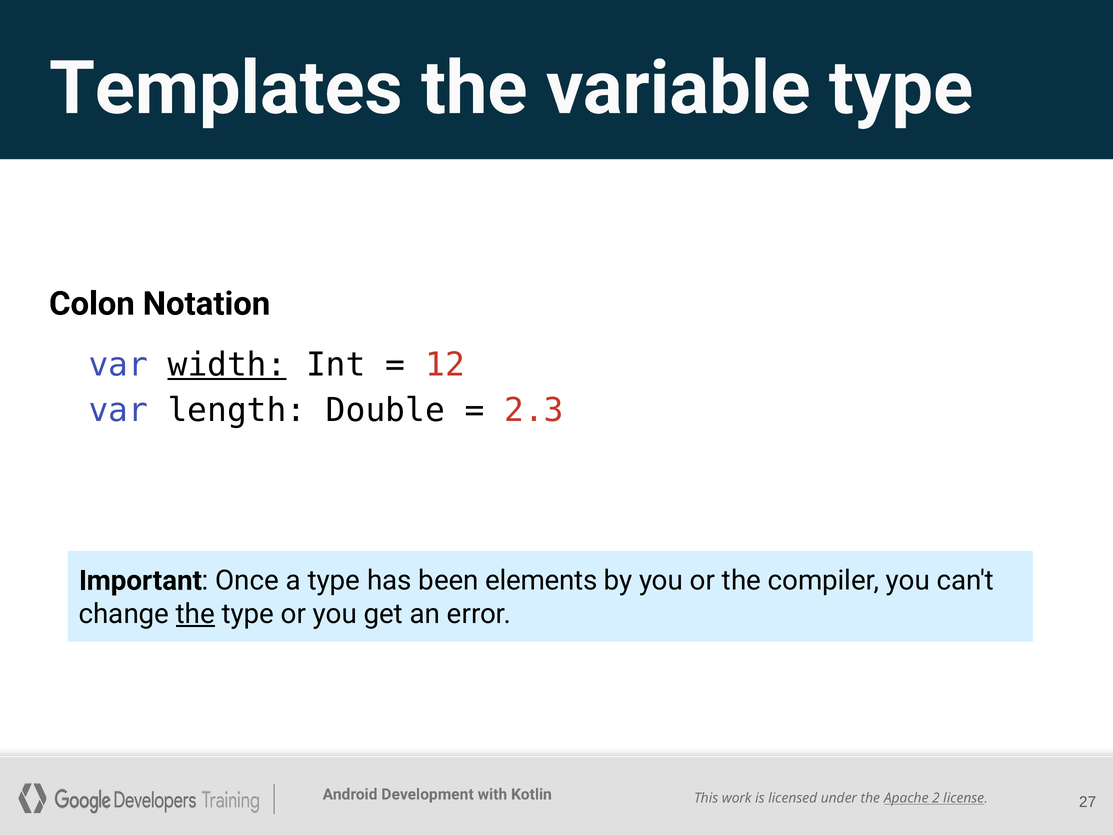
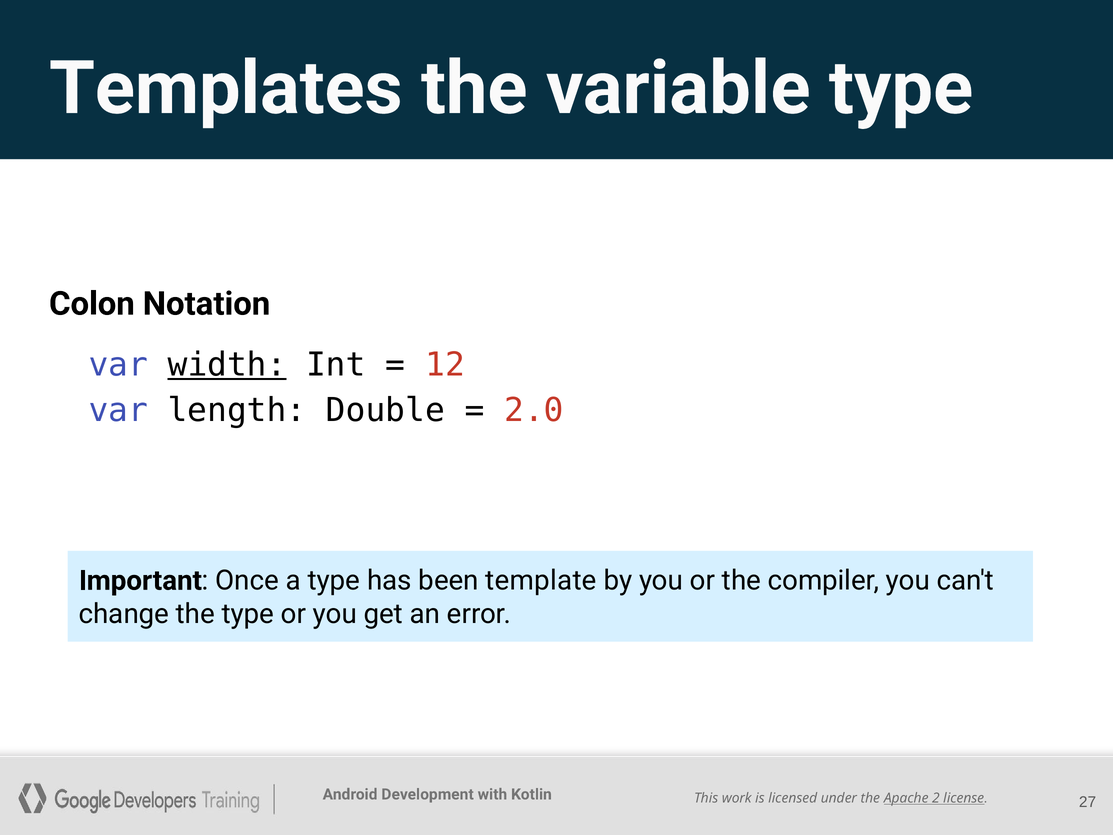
2.3: 2.3 -> 2.0
elements: elements -> template
the at (195, 614) underline: present -> none
